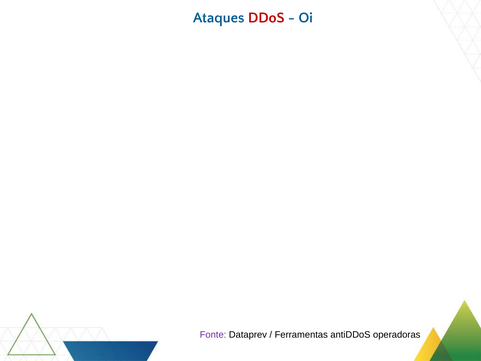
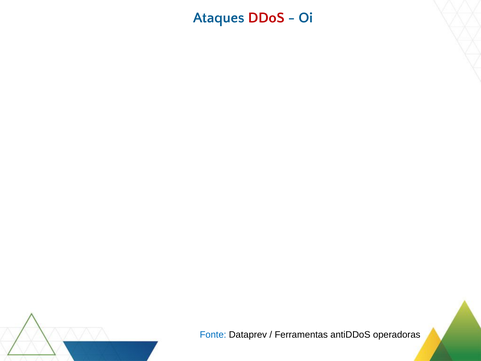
Fonte colour: purple -> blue
